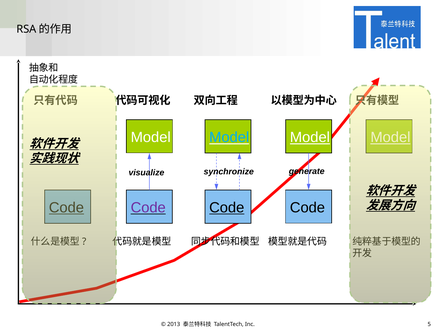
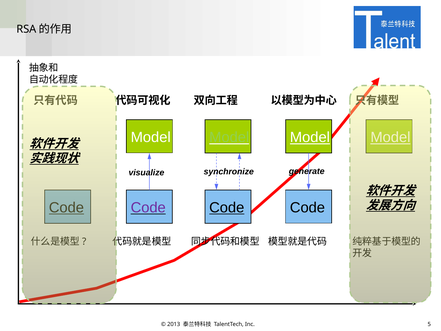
Model at (229, 137) colour: light blue -> light green
